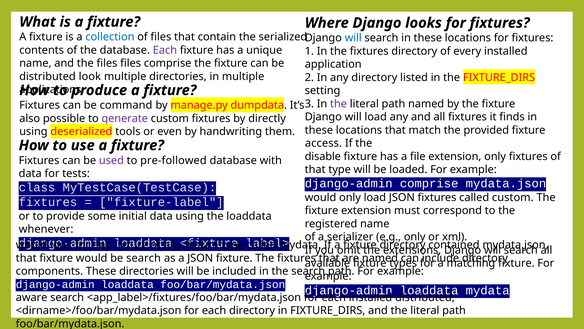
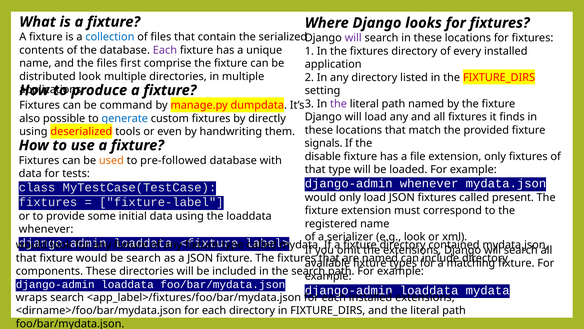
will at (353, 38) colour: blue -> purple
files files: files -> first
generate colour: purple -> blue
access: access -> signals
used colour: purple -> orange
django-admin comprise: comprise -> whenever
called custom: custom -> present
e.g only: only -> look
aware: aware -> wraps
installed distributed: distributed -> extensions
